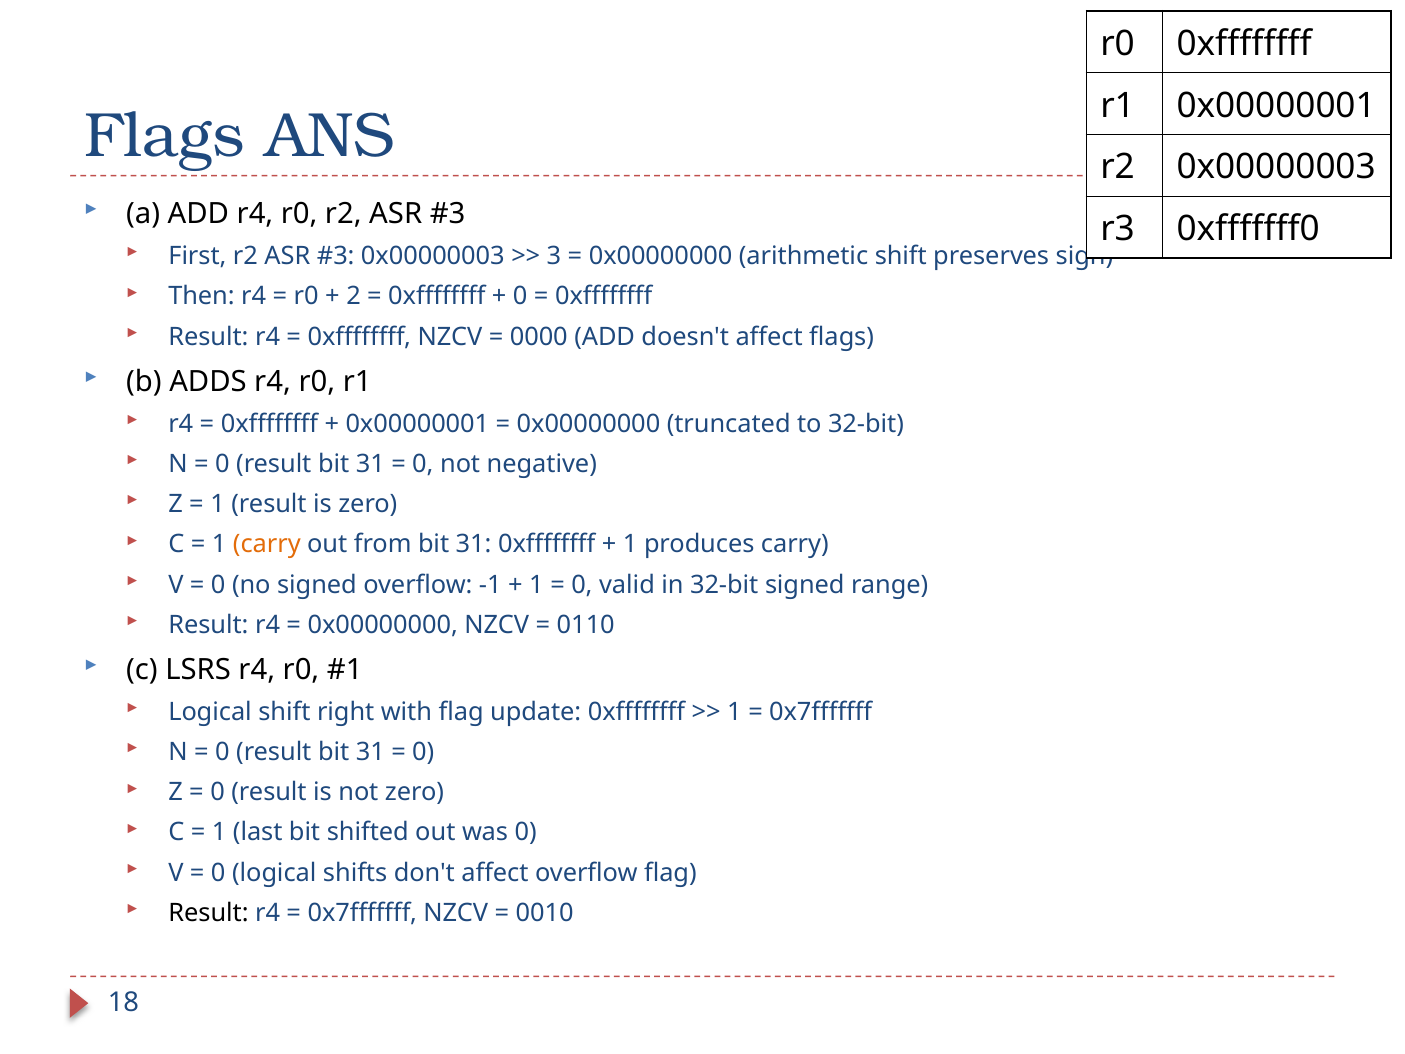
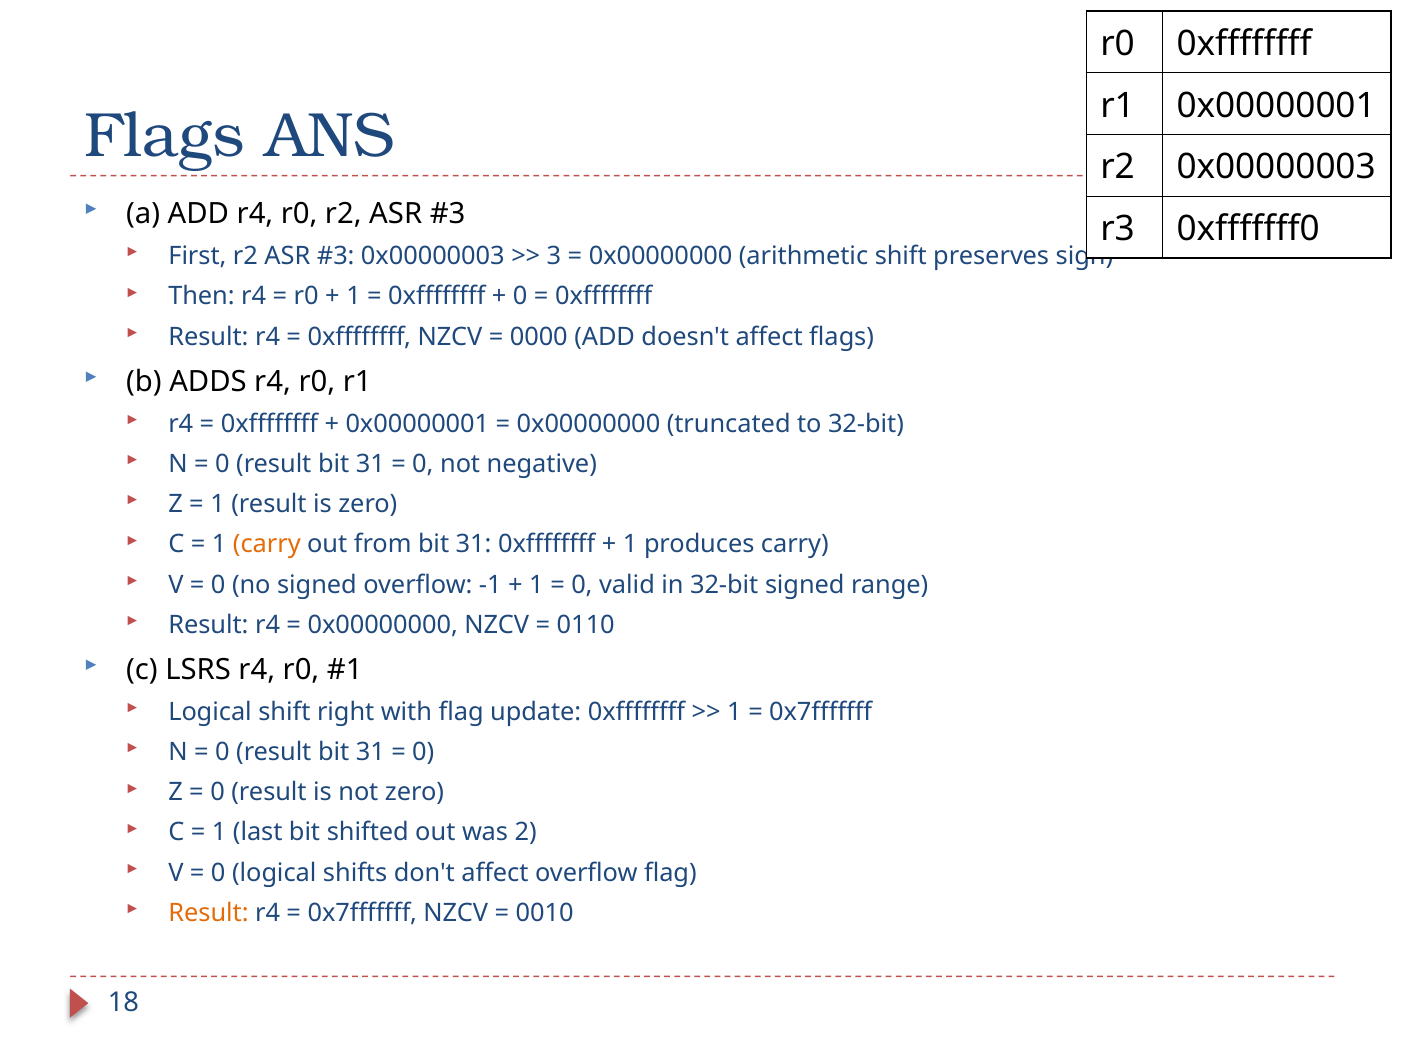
2 at (354, 296): 2 -> 1
was 0: 0 -> 2
Result at (208, 913) colour: black -> orange
